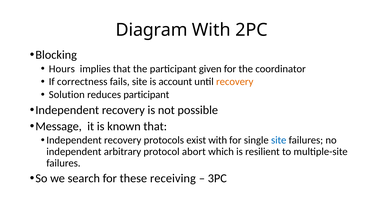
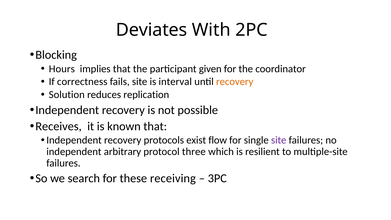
Diagram: Diagram -> Deviates
account: account -> interval
reduces participant: participant -> replication
Message: Message -> Receives
exist with: with -> flow
site at (279, 140) colour: blue -> purple
abort: abort -> three
